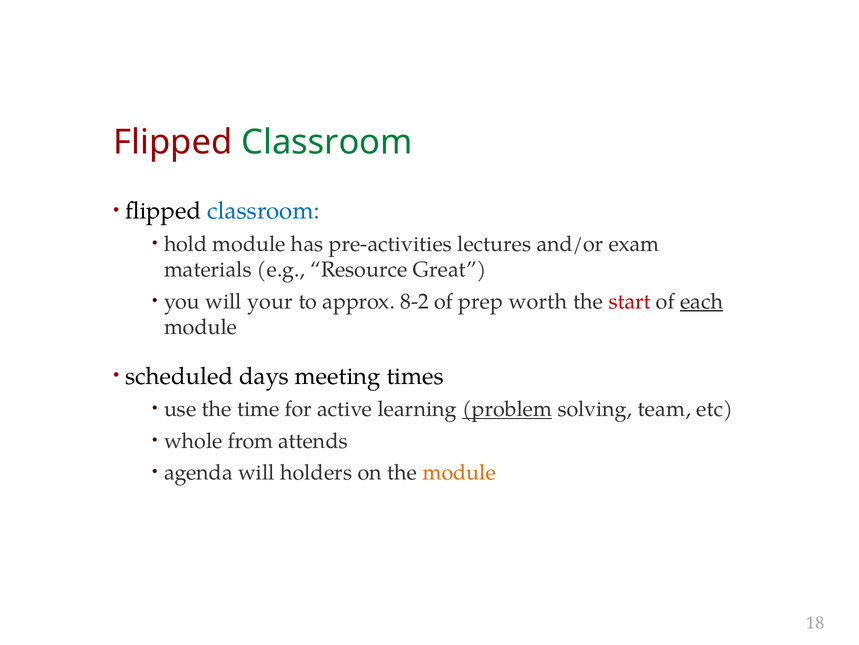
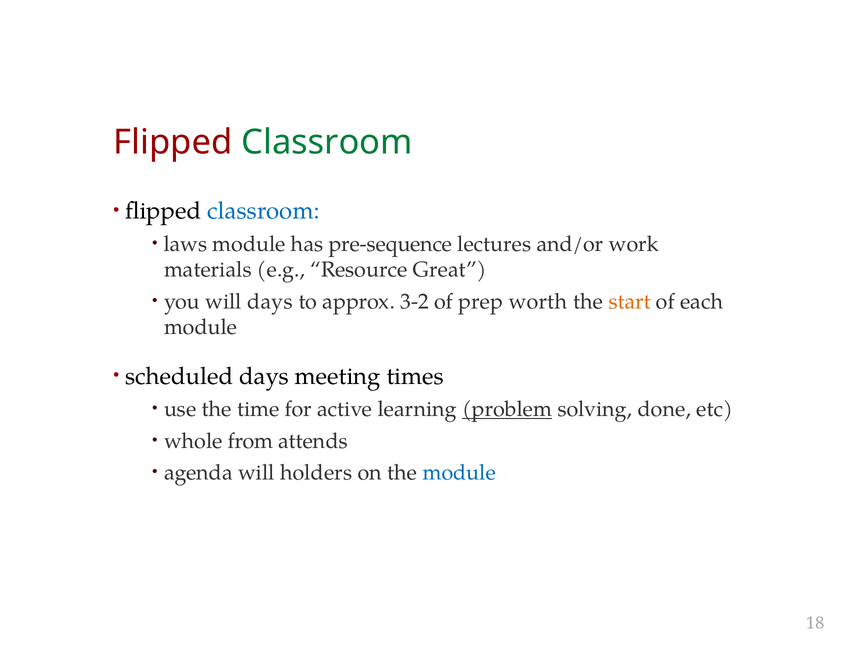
hold: hold -> laws
pre-activities: pre-activities -> pre-sequence
exam: exam -> work
will your: your -> days
8-2: 8-2 -> 3-2
start colour: red -> orange
each underline: present -> none
team: team -> done
module at (459, 472) colour: orange -> blue
